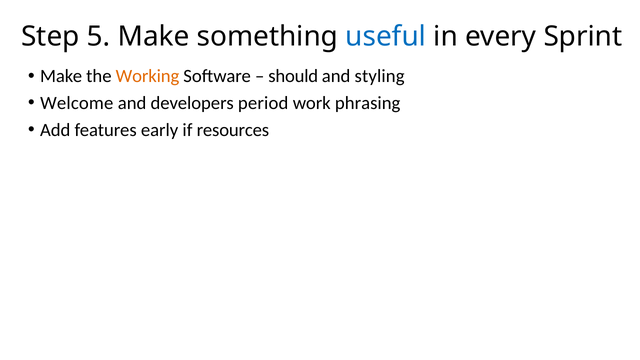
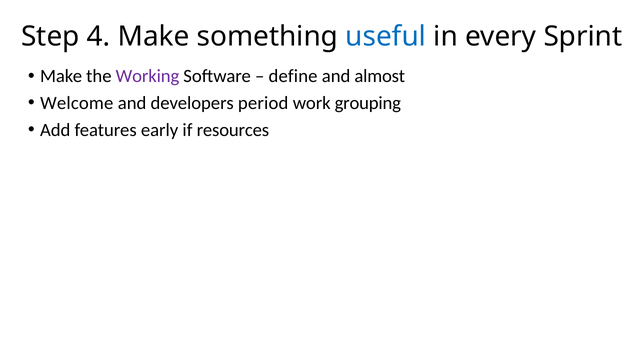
5: 5 -> 4
Working colour: orange -> purple
should: should -> define
styling: styling -> almost
phrasing: phrasing -> grouping
